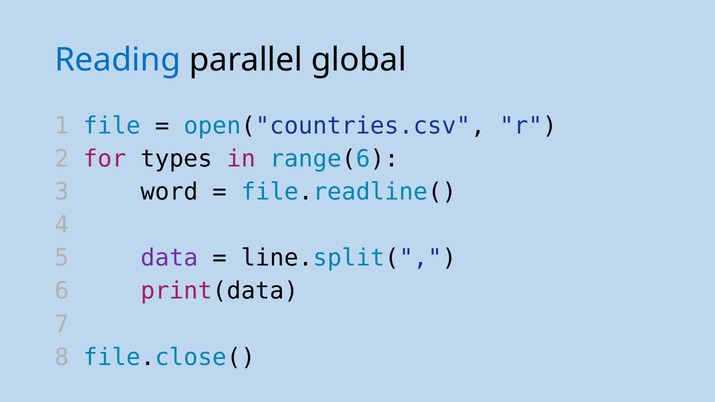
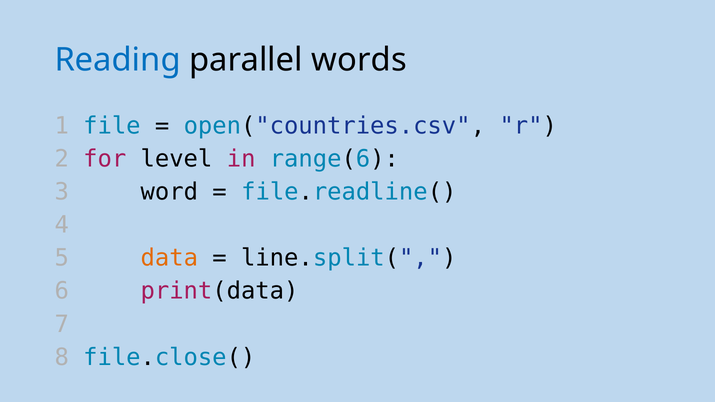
global: global -> words
types: types -> level
data colour: purple -> orange
